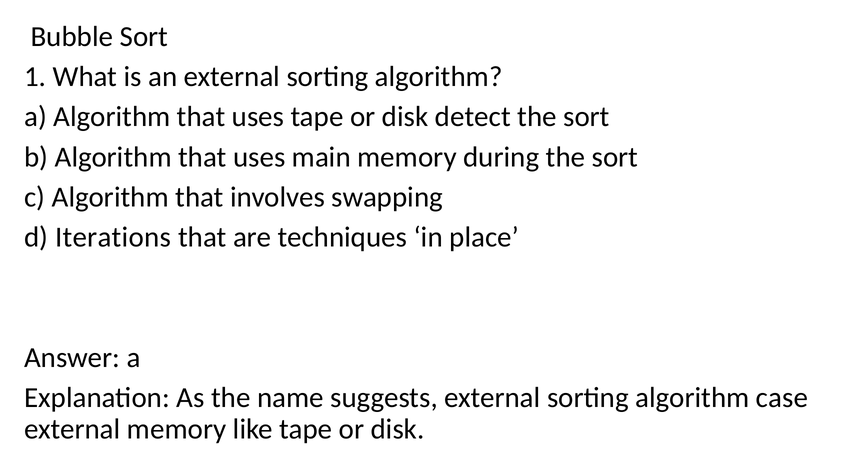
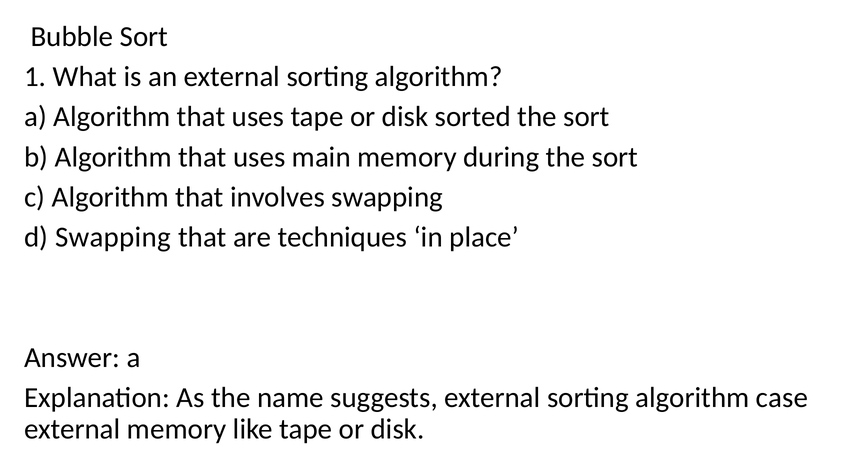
detect: detect -> sorted
d Iterations: Iterations -> Swapping
